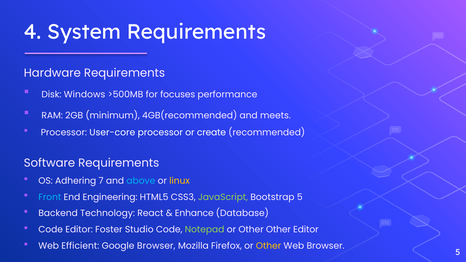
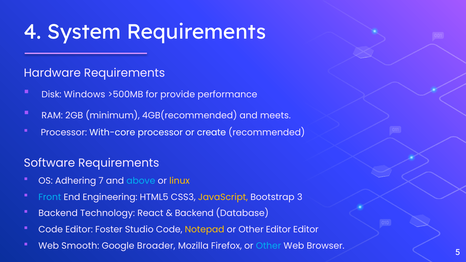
focuses: focuses -> provide
User-core: User-core -> With-core
JavaScript colour: light green -> yellow
Bootstrap 5: 5 -> 3
Enhance at (194, 213): Enhance -> Backend
Notepad colour: light green -> yellow
Other Other: Other -> Editor
Efficient: Efficient -> Smooth
Google Browser: Browser -> Broader
Other at (269, 246) colour: yellow -> light blue
